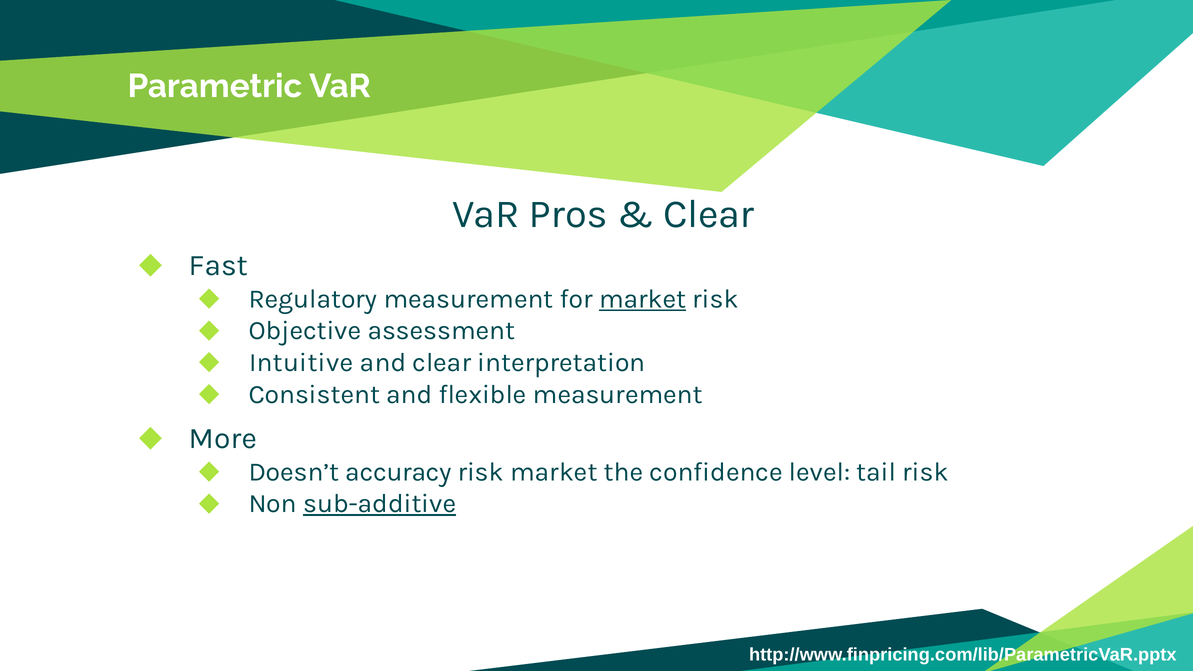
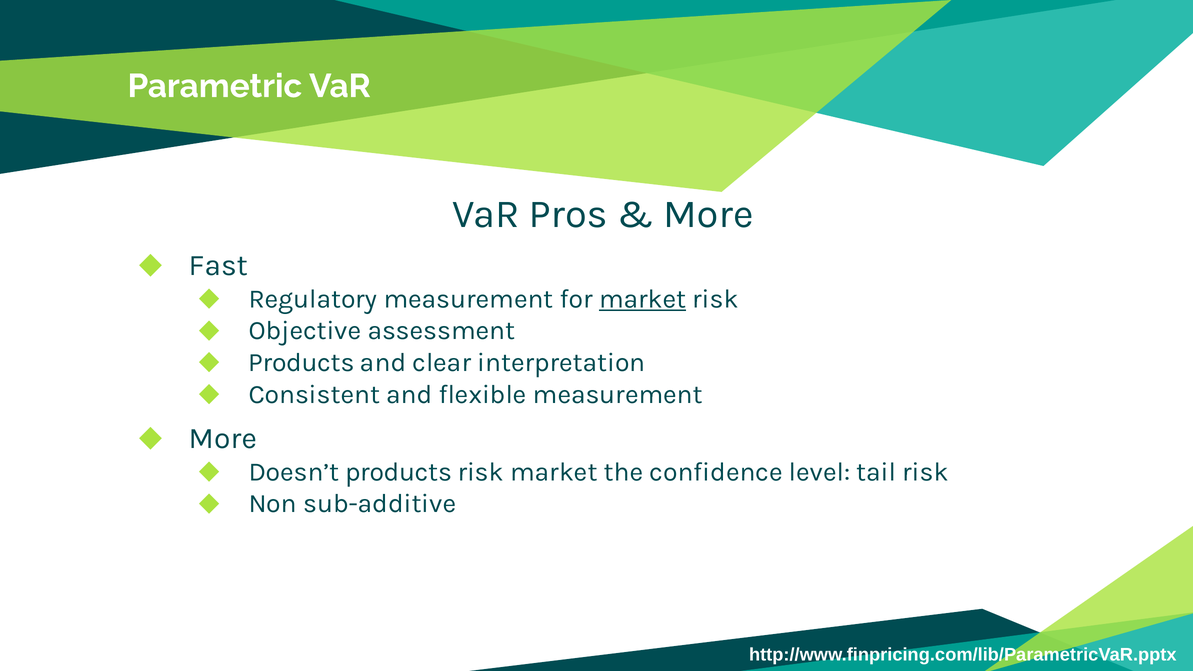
Clear at (709, 214): Clear -> More
Intuitive at (301, 363): Intuitive -> Products
Doesn’t accuracy: accuracy -> products
sub-additive underline: present -> none
